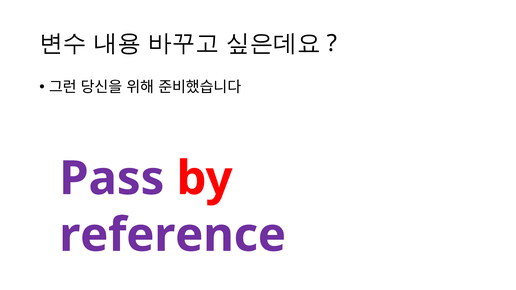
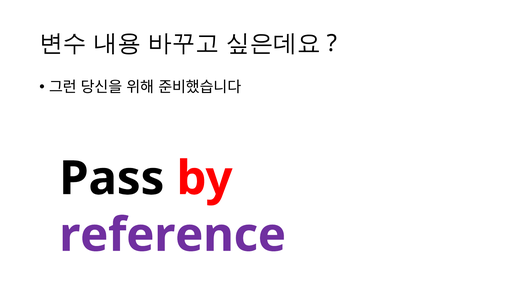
Pass colour: purple -> black
